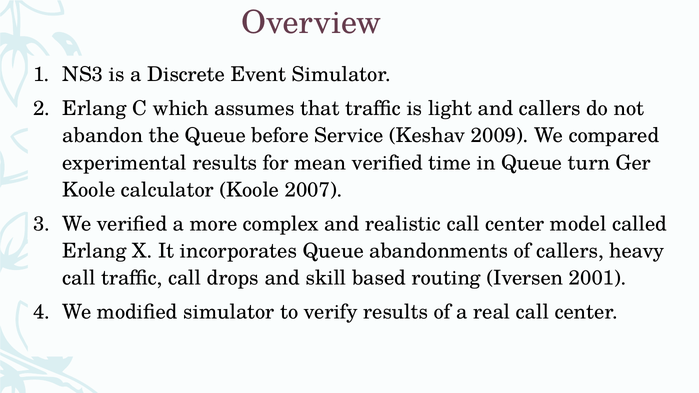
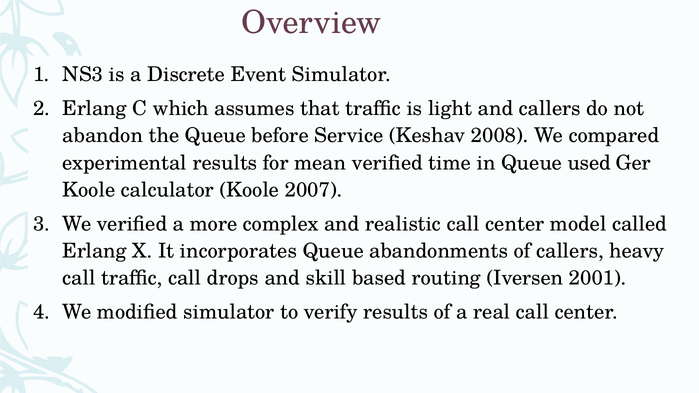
2009: 2009 -> 2008
turn: turn -> used
